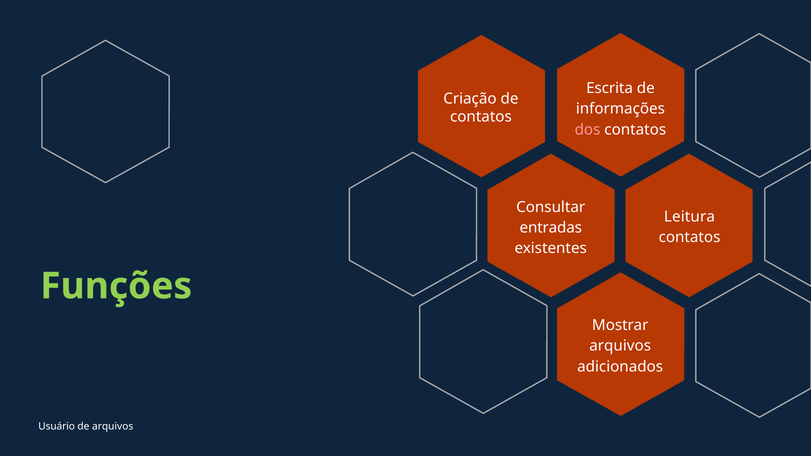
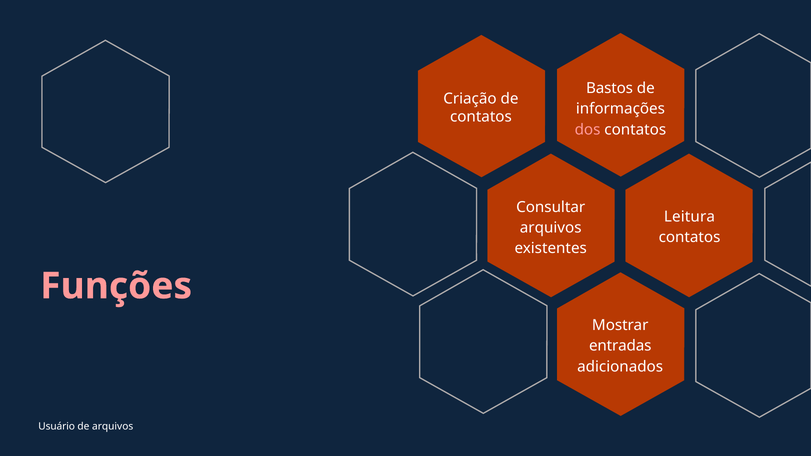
Escrita: Escrita -> Bastos
entradas at (551, 228): entradas -> arquivos
Funções colour: light green -> pink
arquivos at (620, 346): arquivos -> entradas
